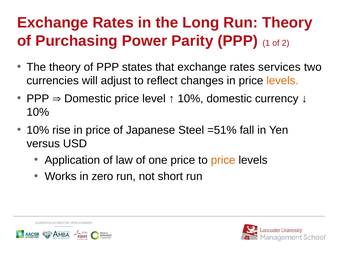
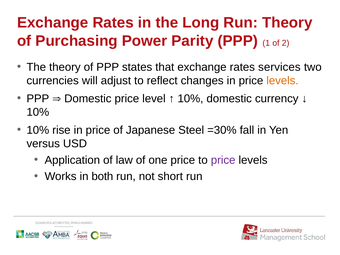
=51%: =51% -> =30%
price at (223, 160) colour: orange -> purple
zero: zero -> both
